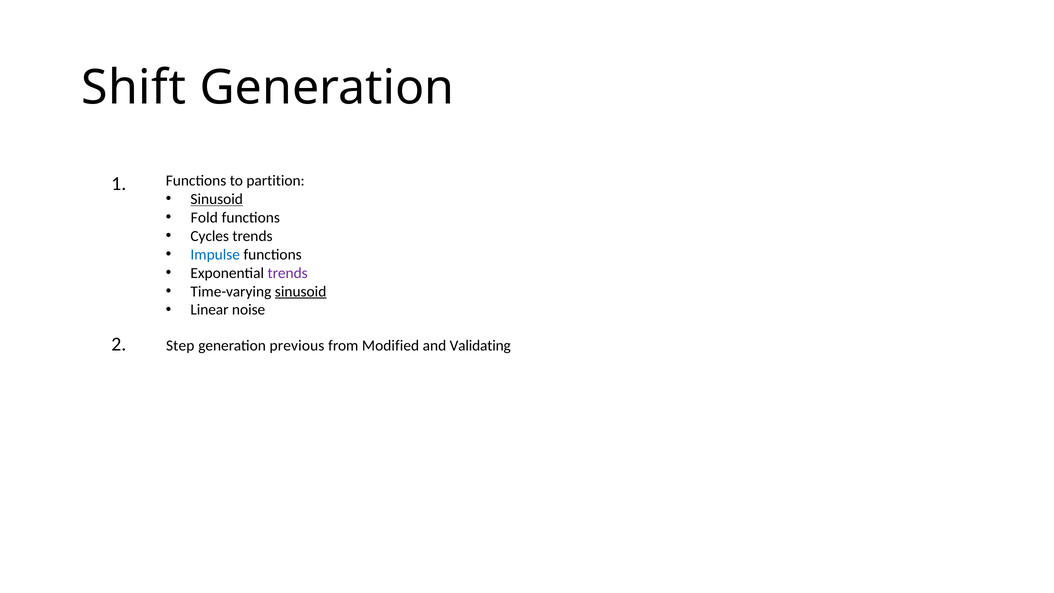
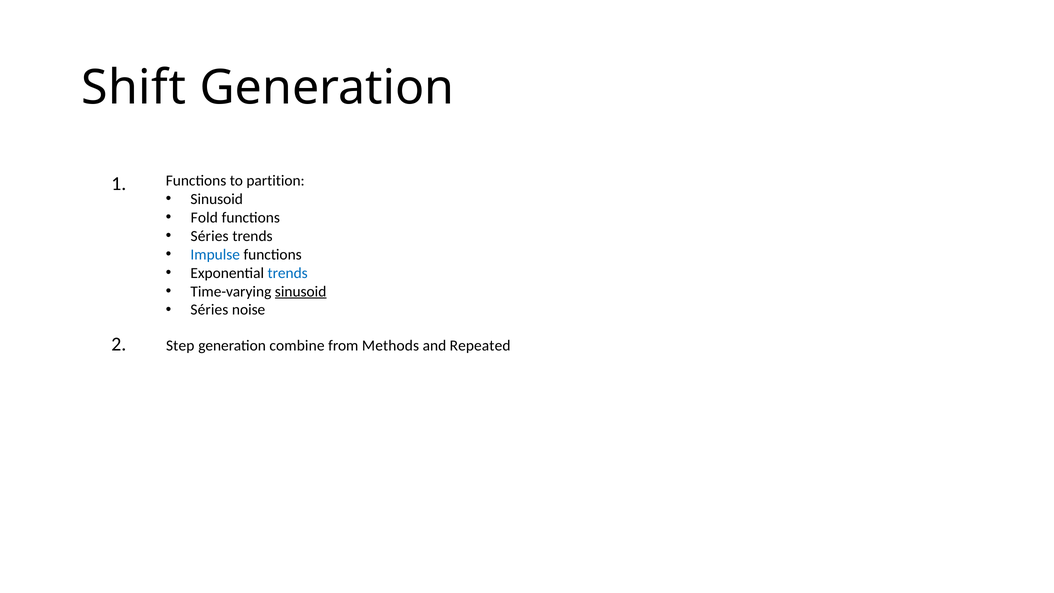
Sinusoid at (217, 199) underline: present -> none
Cycles at (210, 236): Cycles -> Séries
trends at (288, 273) colour: purple -> blue
Linear at (210, 310): Linear -> Séries
previous: previous -> combine
Modified: Modified -> Methods
Validating: Validating -> Repeated
